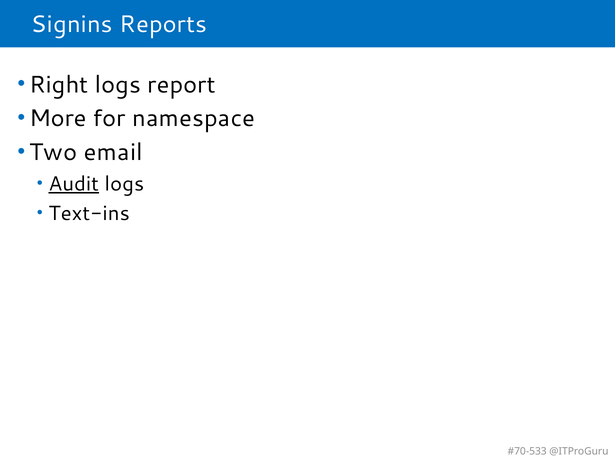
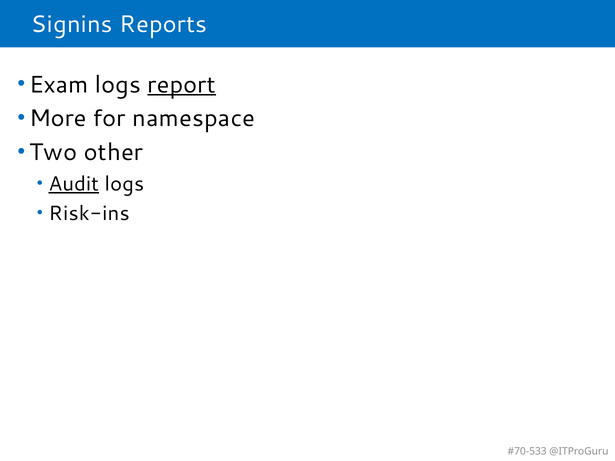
Right: Right -> Exam
report underline: none -> present
email: email -> other
Text-ins: Text-ins -> Risk-ins
